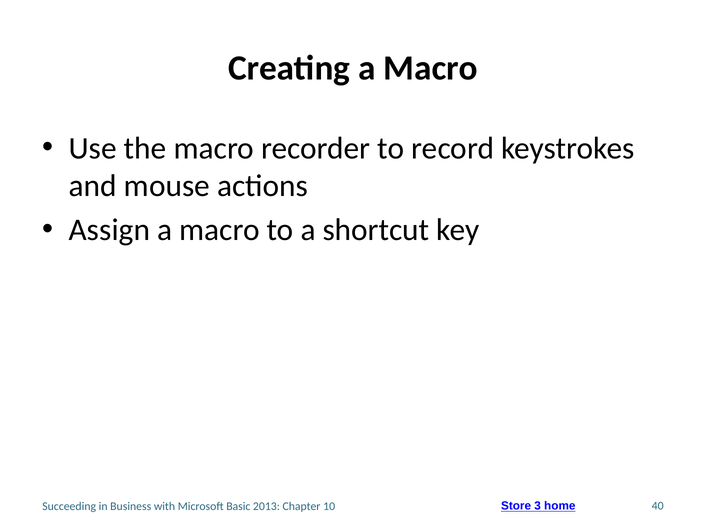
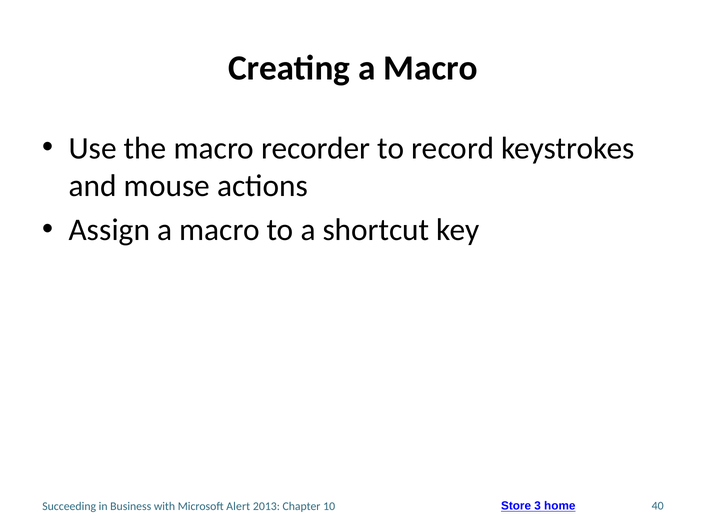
Basic: Basic -> Alert
